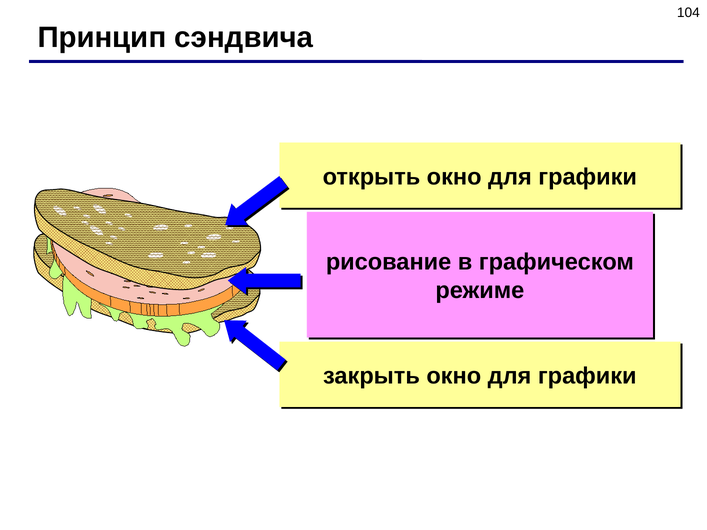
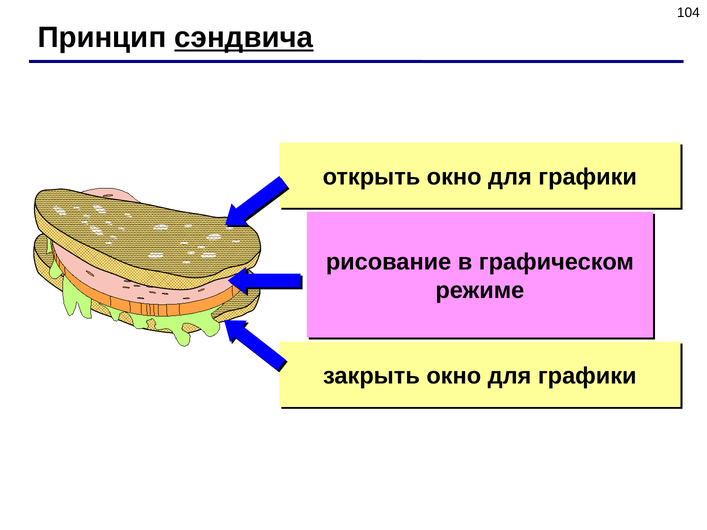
сэндвича underline: none -> present
